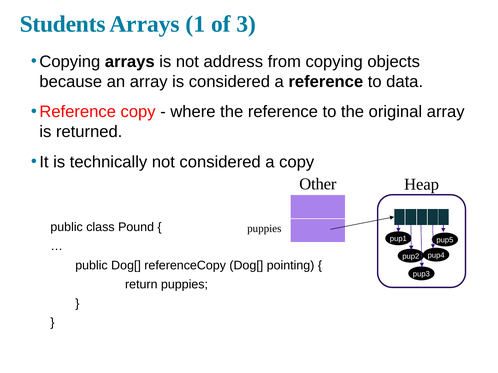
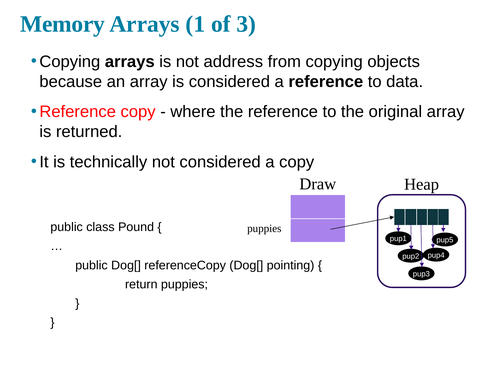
Students: Students -> Memory
Other: Other -> Draw
